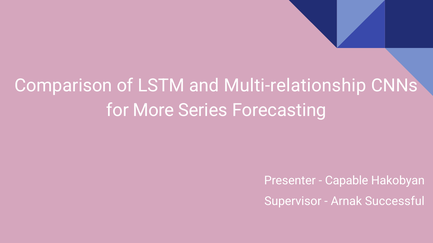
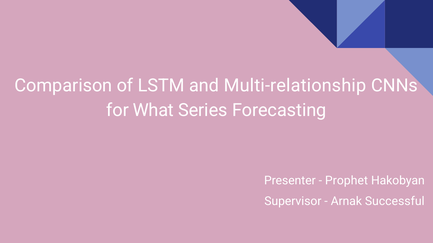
More: More -> What
Capable: Capable -> Prophet
